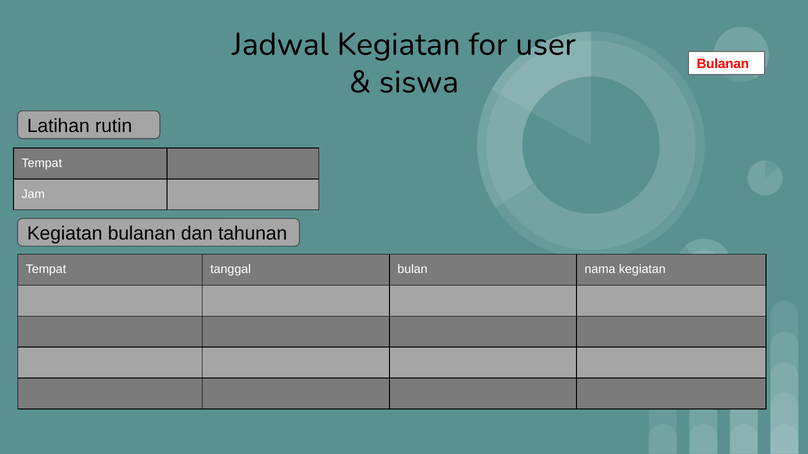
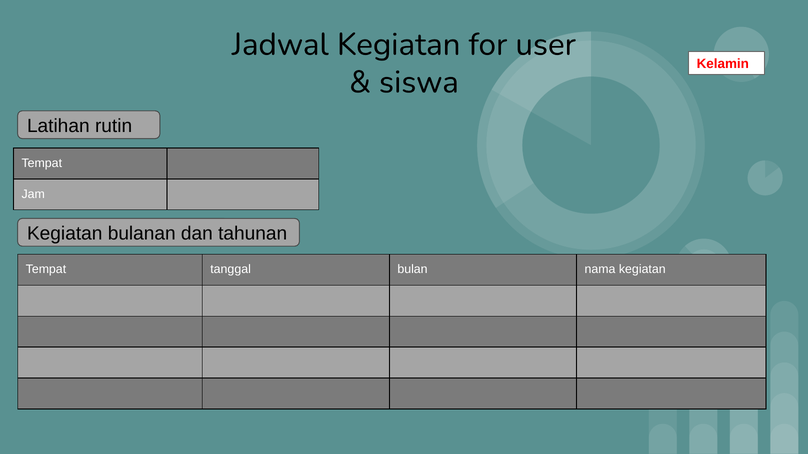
Bulanan at (723, 64): Bulanan -> Kelamin
